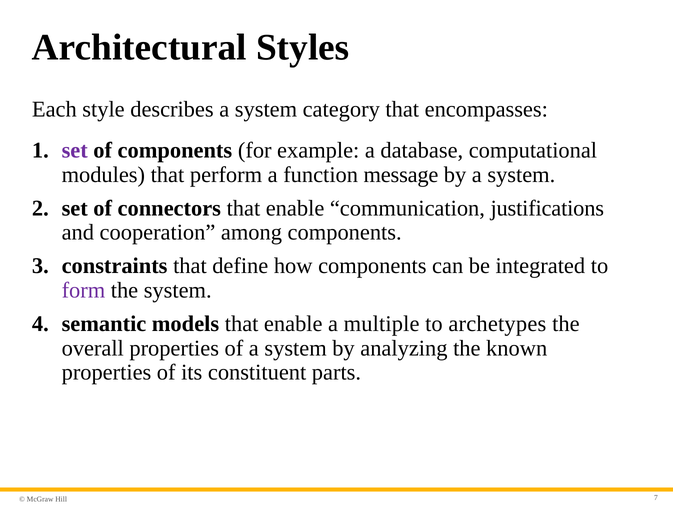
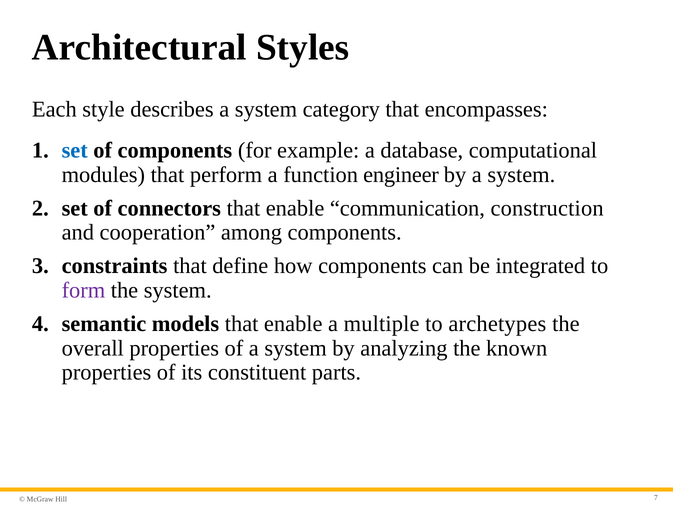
set at (75, 150) colour: purple -> blue
message: message -> engineer
justifications: justifications -> construction
